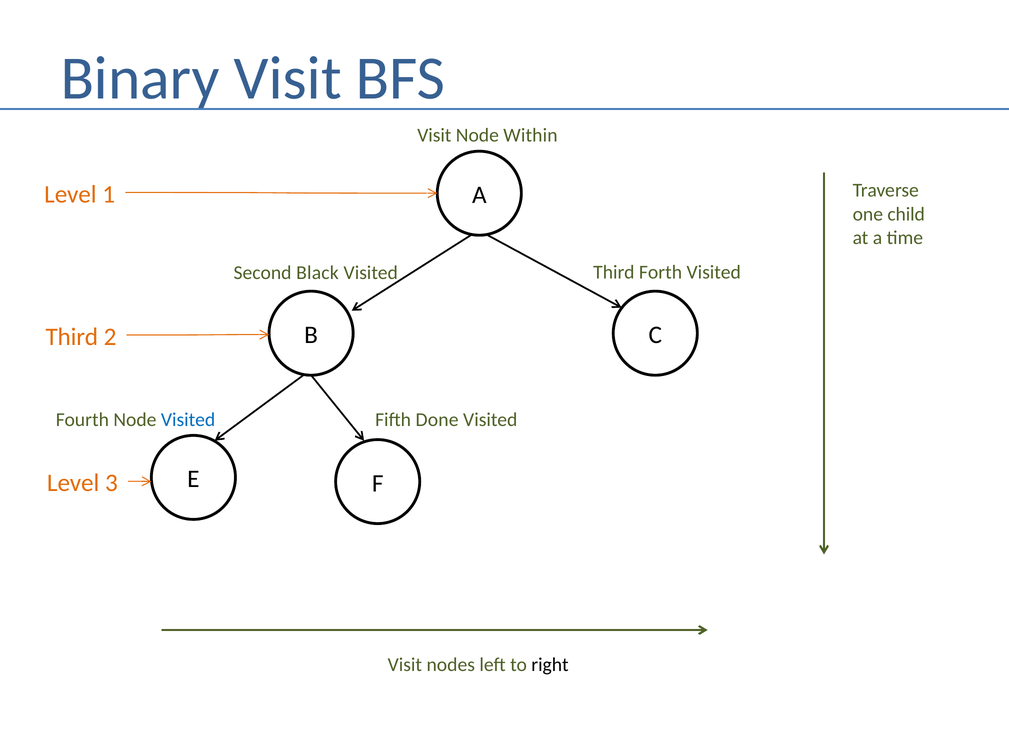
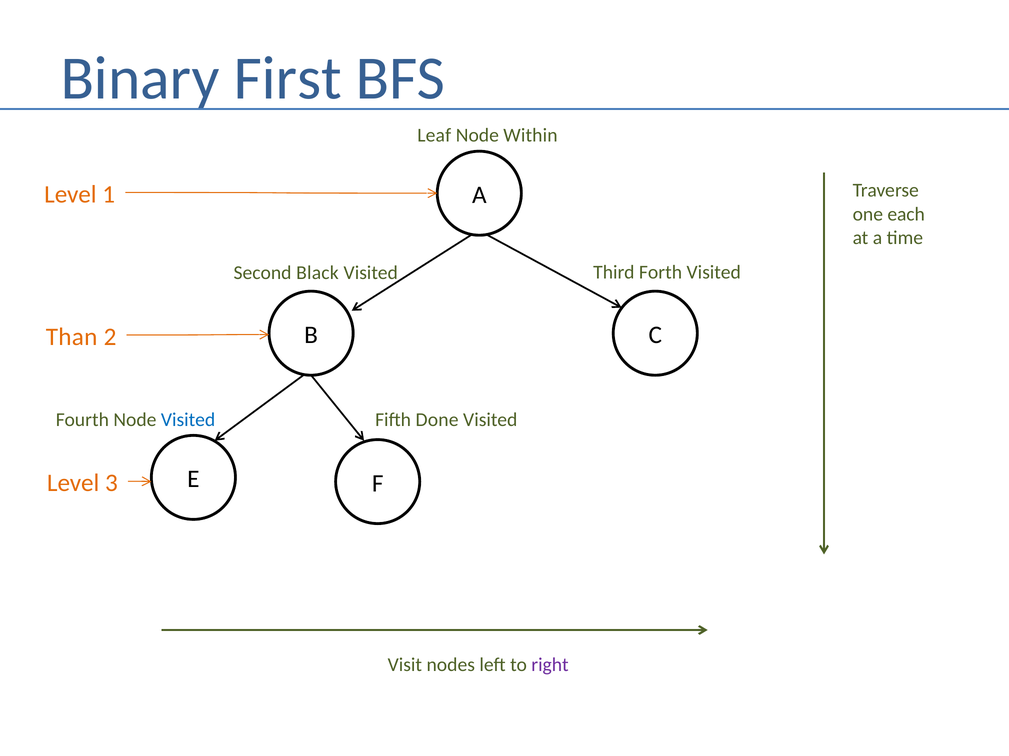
Binary Visit: Visit -> First
Visit at (434, 135): Visit -> Leaf
child: child -> each
Third at (72, 337): Third -> Than
right colour: black -> purple
